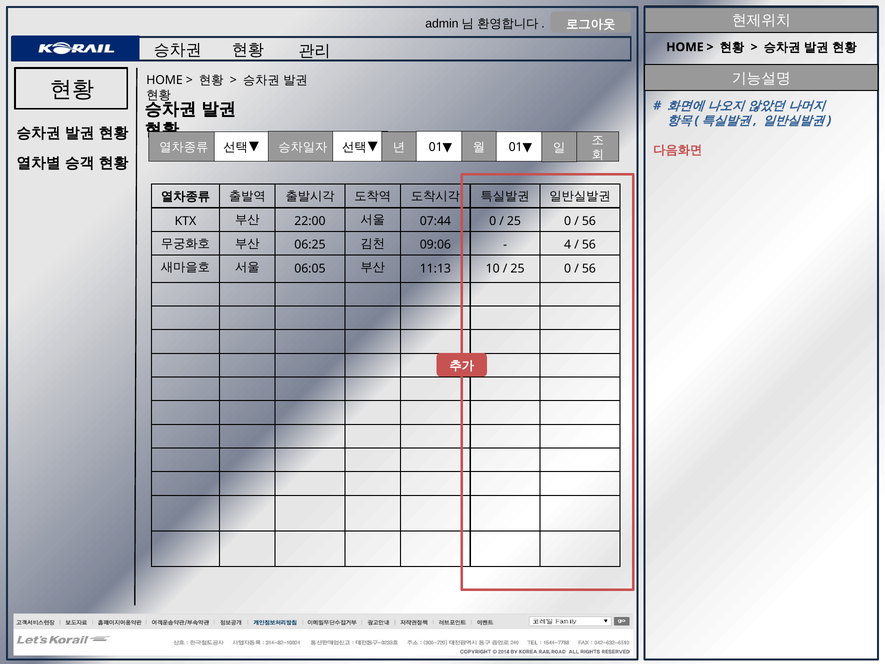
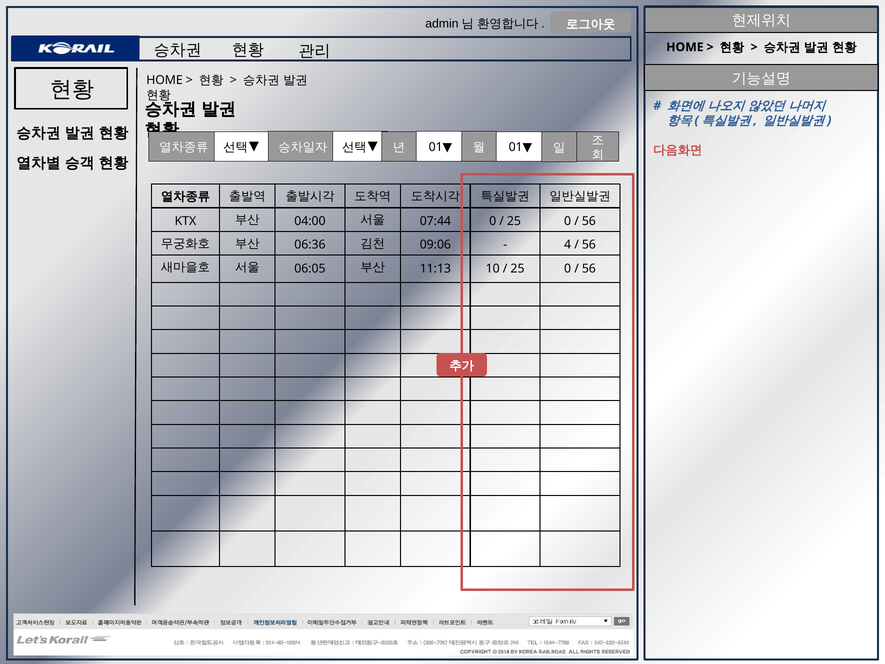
22:00: 22:00 -> 04:00
06:25: 06:25 -> 06:36
